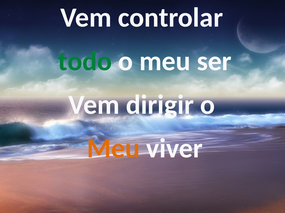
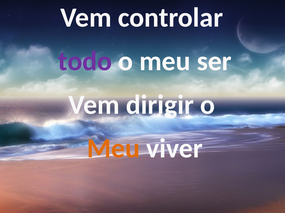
todo colour: green -> purple
